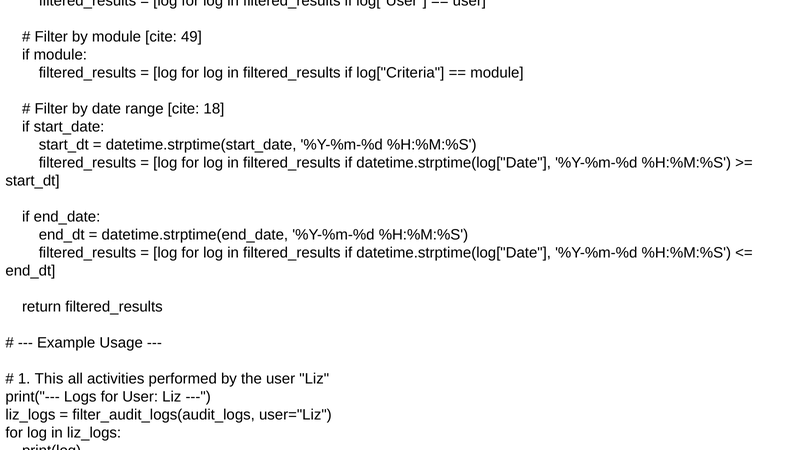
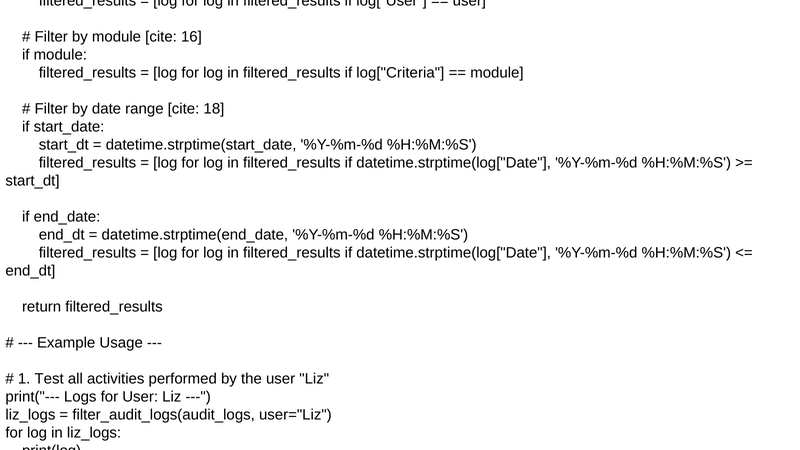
cite 49: 49 -> 16
1 This: This -> Test
